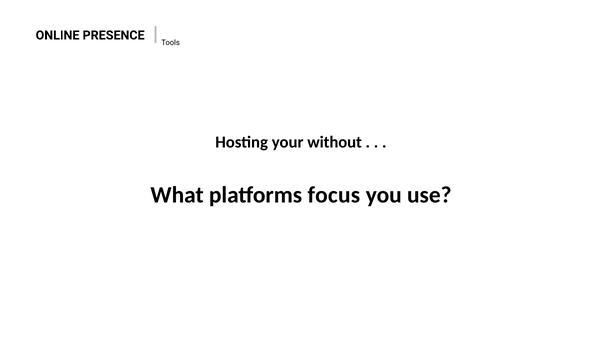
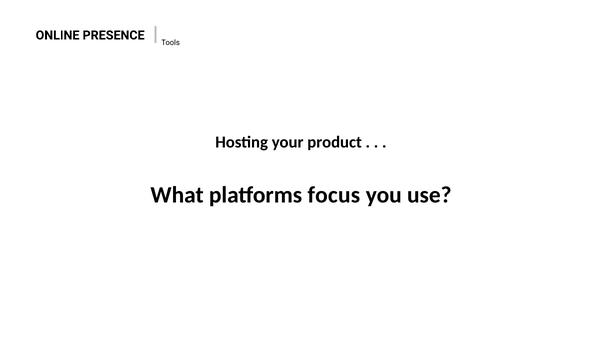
without: without -> product
